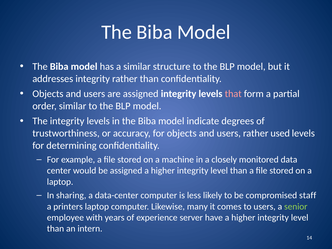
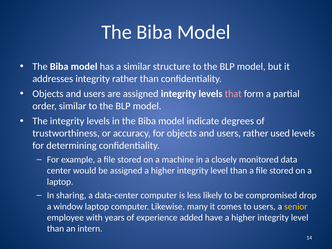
staff: staff -> drop
printers: printers -> window
senior colour: light green -> yellow
server: server -> added
